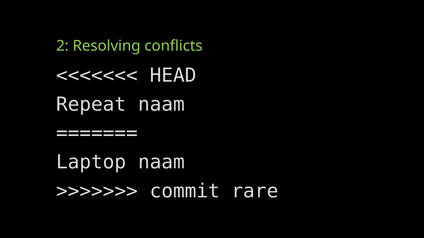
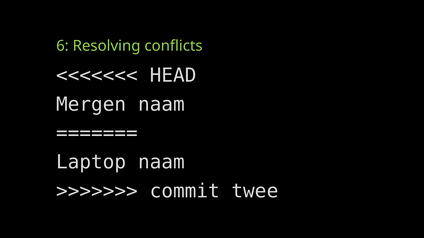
2: 2 -> 6
Repeat: Repeat -> Mergen
rare: rare -> twee
